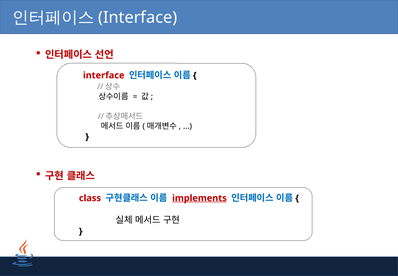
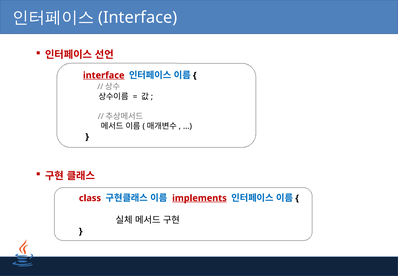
interface at (104, 75) underline: none -> present
